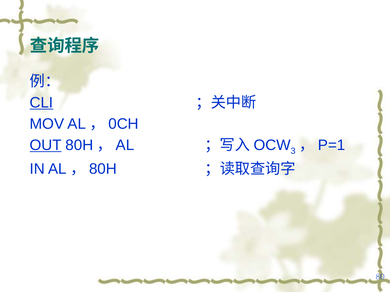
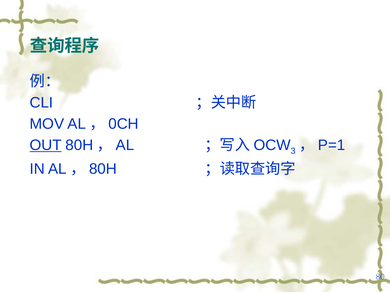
CLI underline: present -> none
